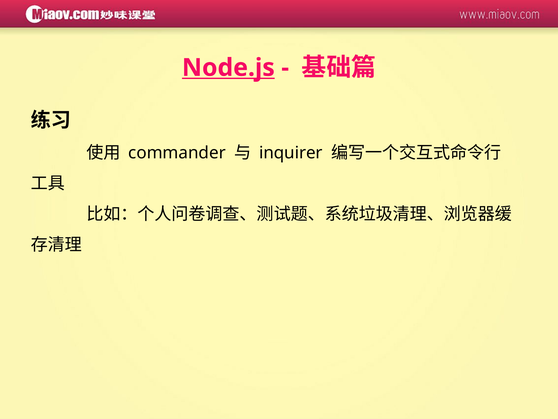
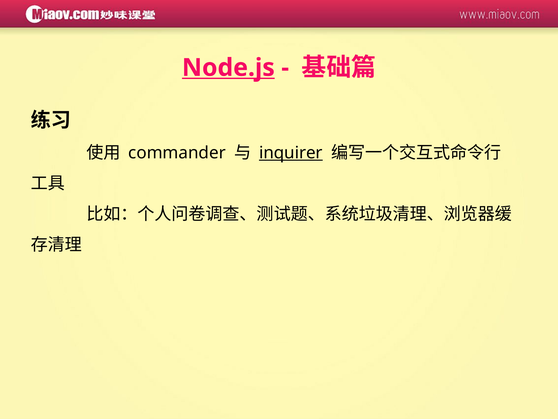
inquirer underline: none -> present
